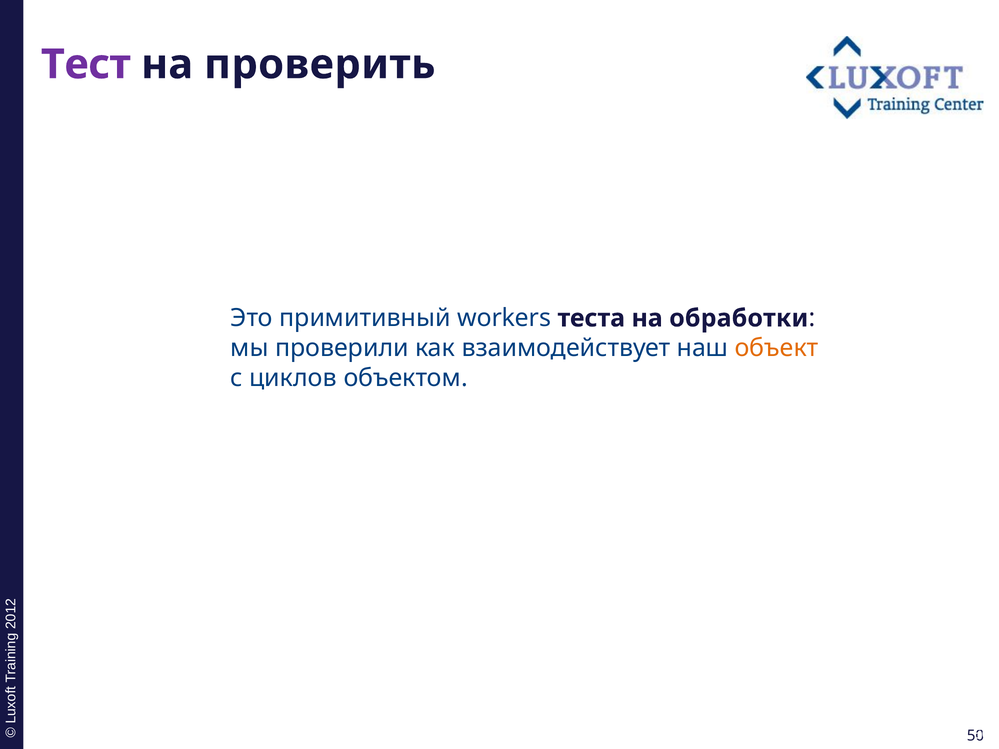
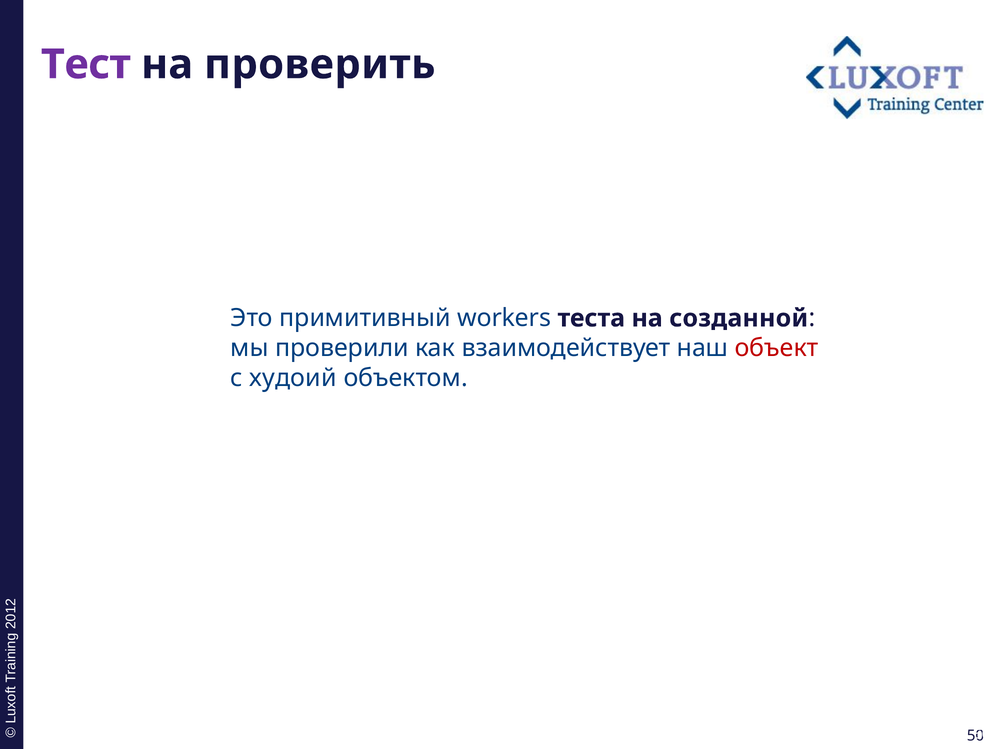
обработки: обработки -> созданной
объект colour: orange -> red
циклов: циклов -> худоий
